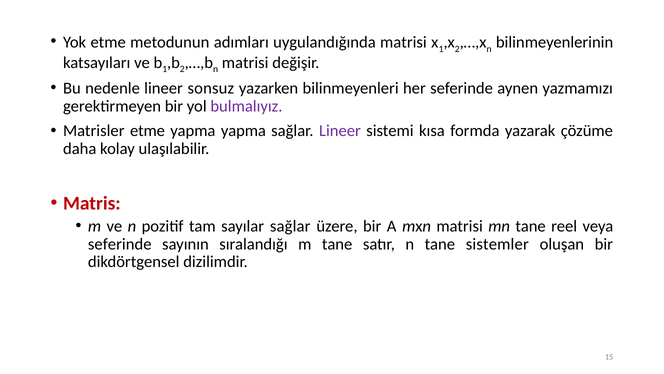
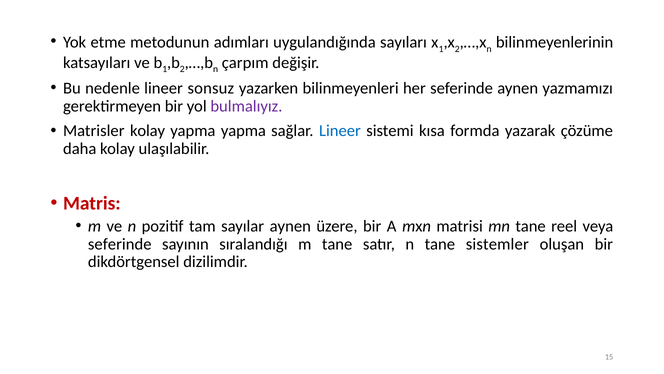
uygulandığında matrisi: matrisi -> sayıları
n matrisi: matrisi -> çarpım
Matrisler etme: etme -> kolay
Lineer at (340, 131) colour: purple -> blue
sayılar sağlar: sağlar -> aynen
